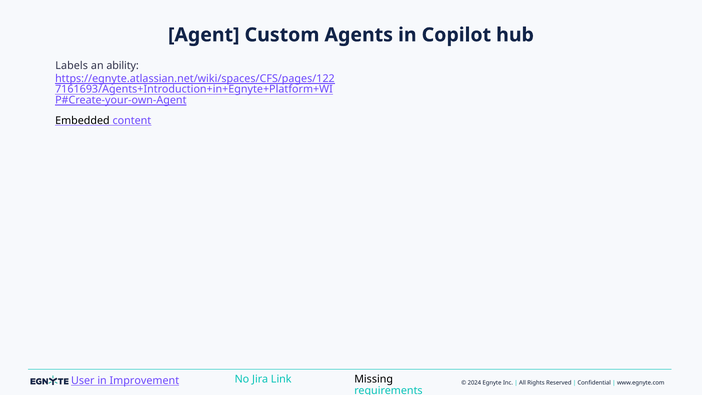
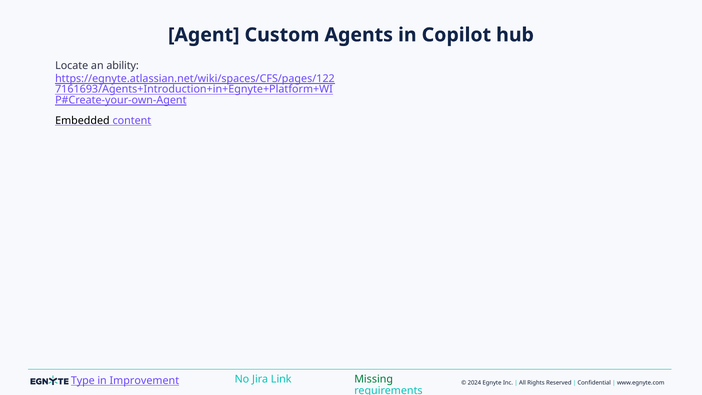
Labels: Labels -> Locate
User: User -> Type
Missing colour: black -> green
